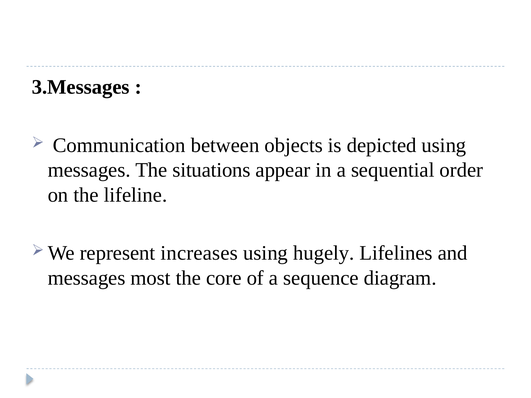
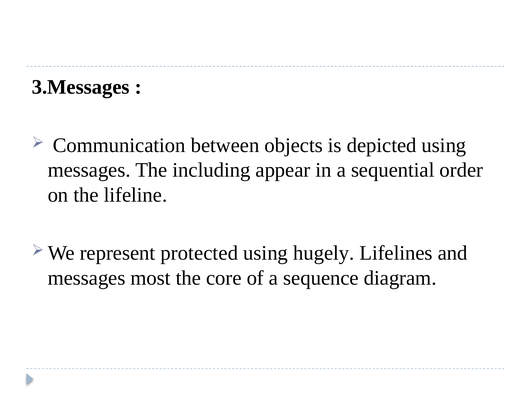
situations: situations -> including
increases: increases -> protected
